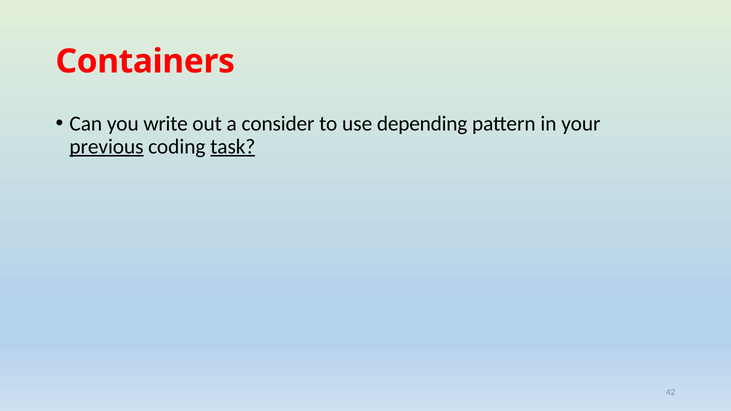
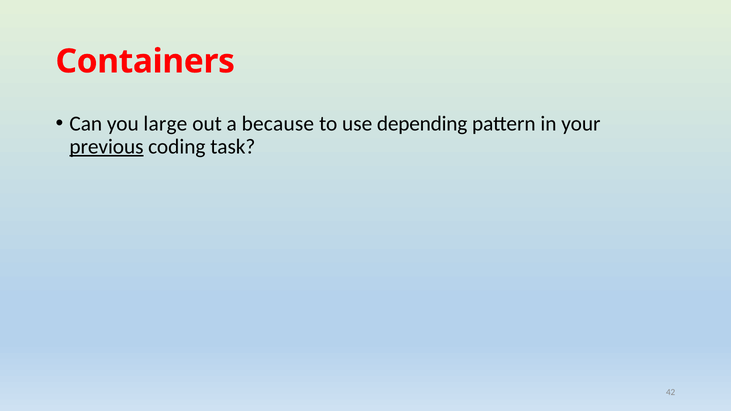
write: write -> large
consider: consider -> because
task underline: present -> none
